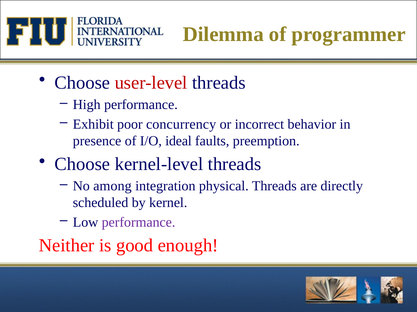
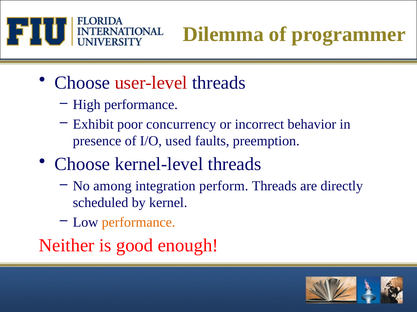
ideal: ideal -> used
physical: physical -> perform
performance at (139, 223) colour: purple -> orange
